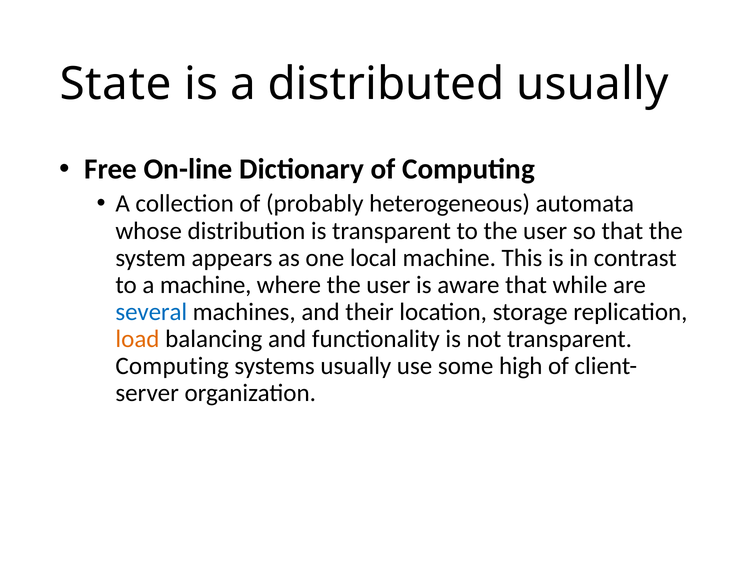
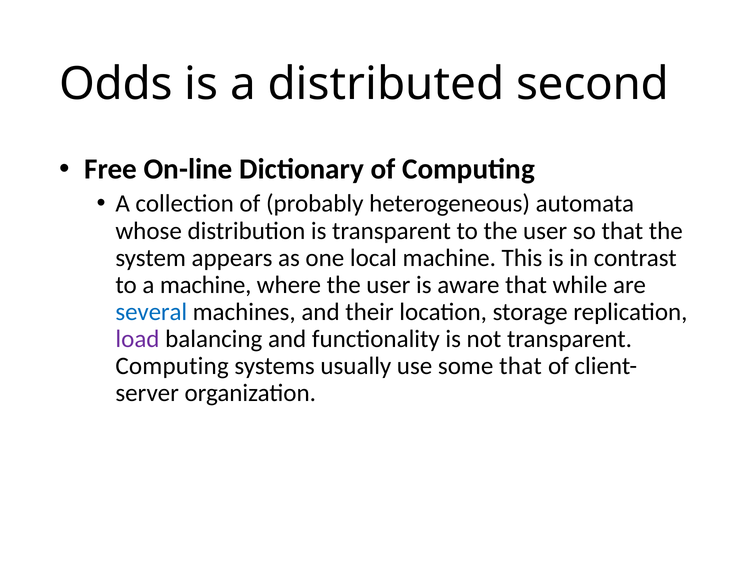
State: State -> Odds
distributed usually: usually -> second
load colour: orange -> purple
some high: high -> that
